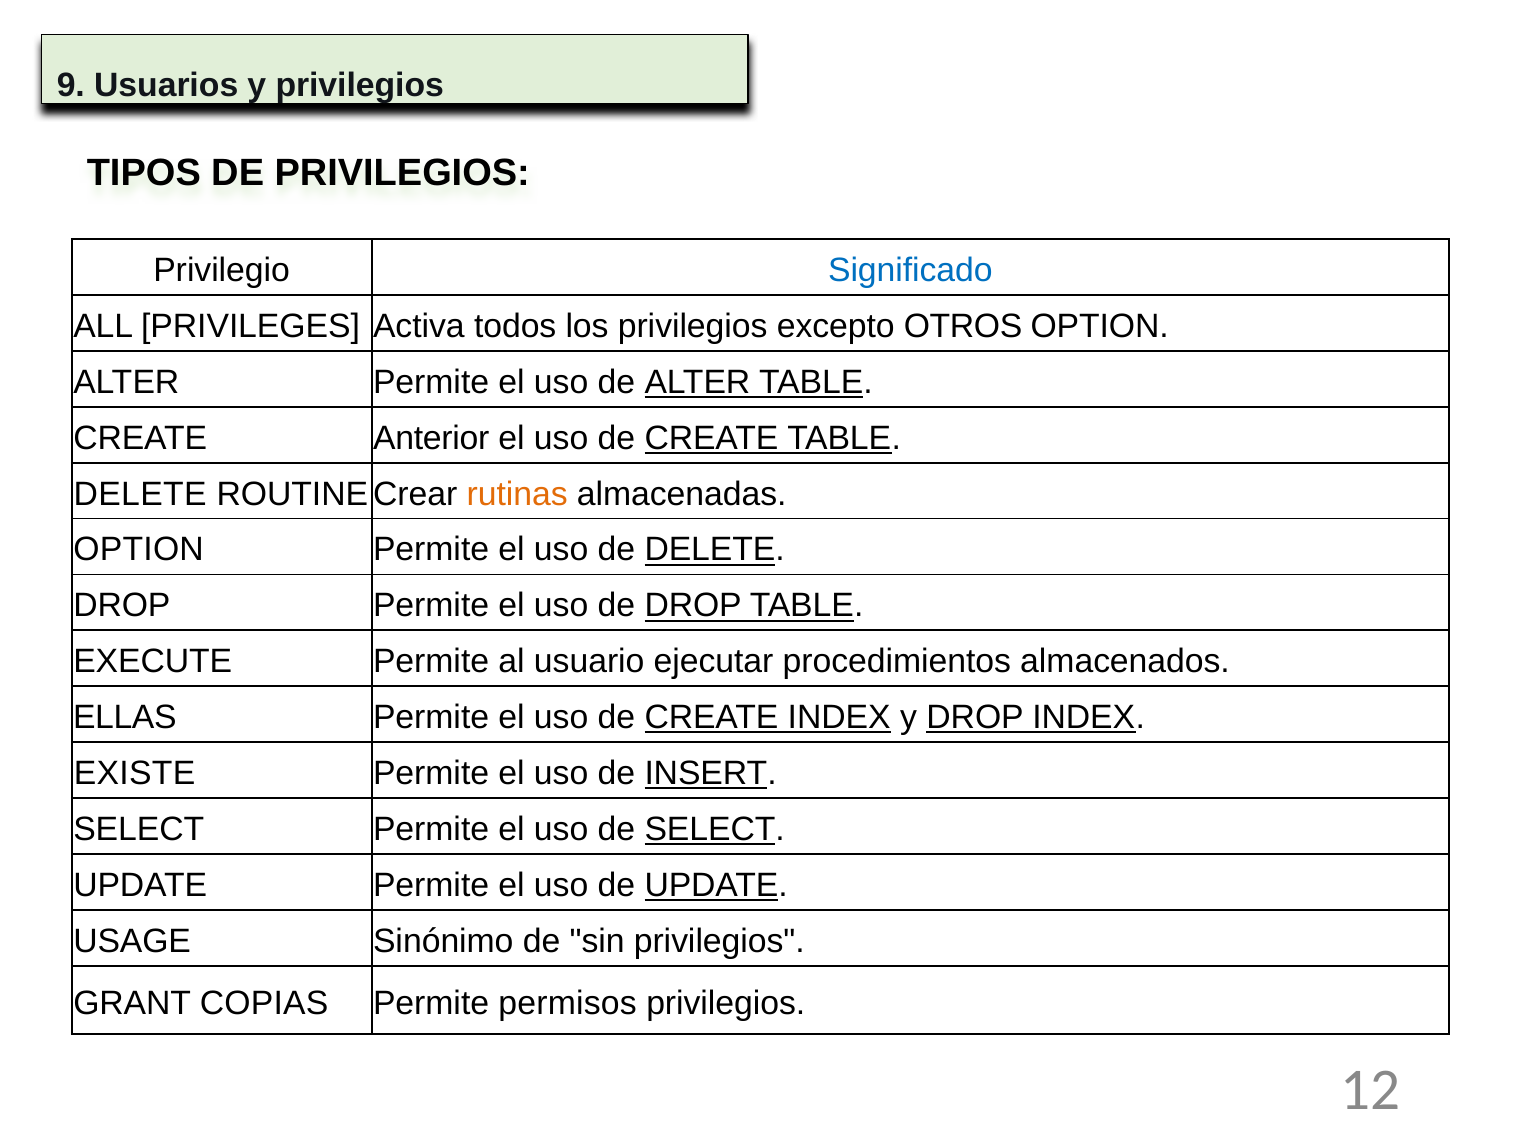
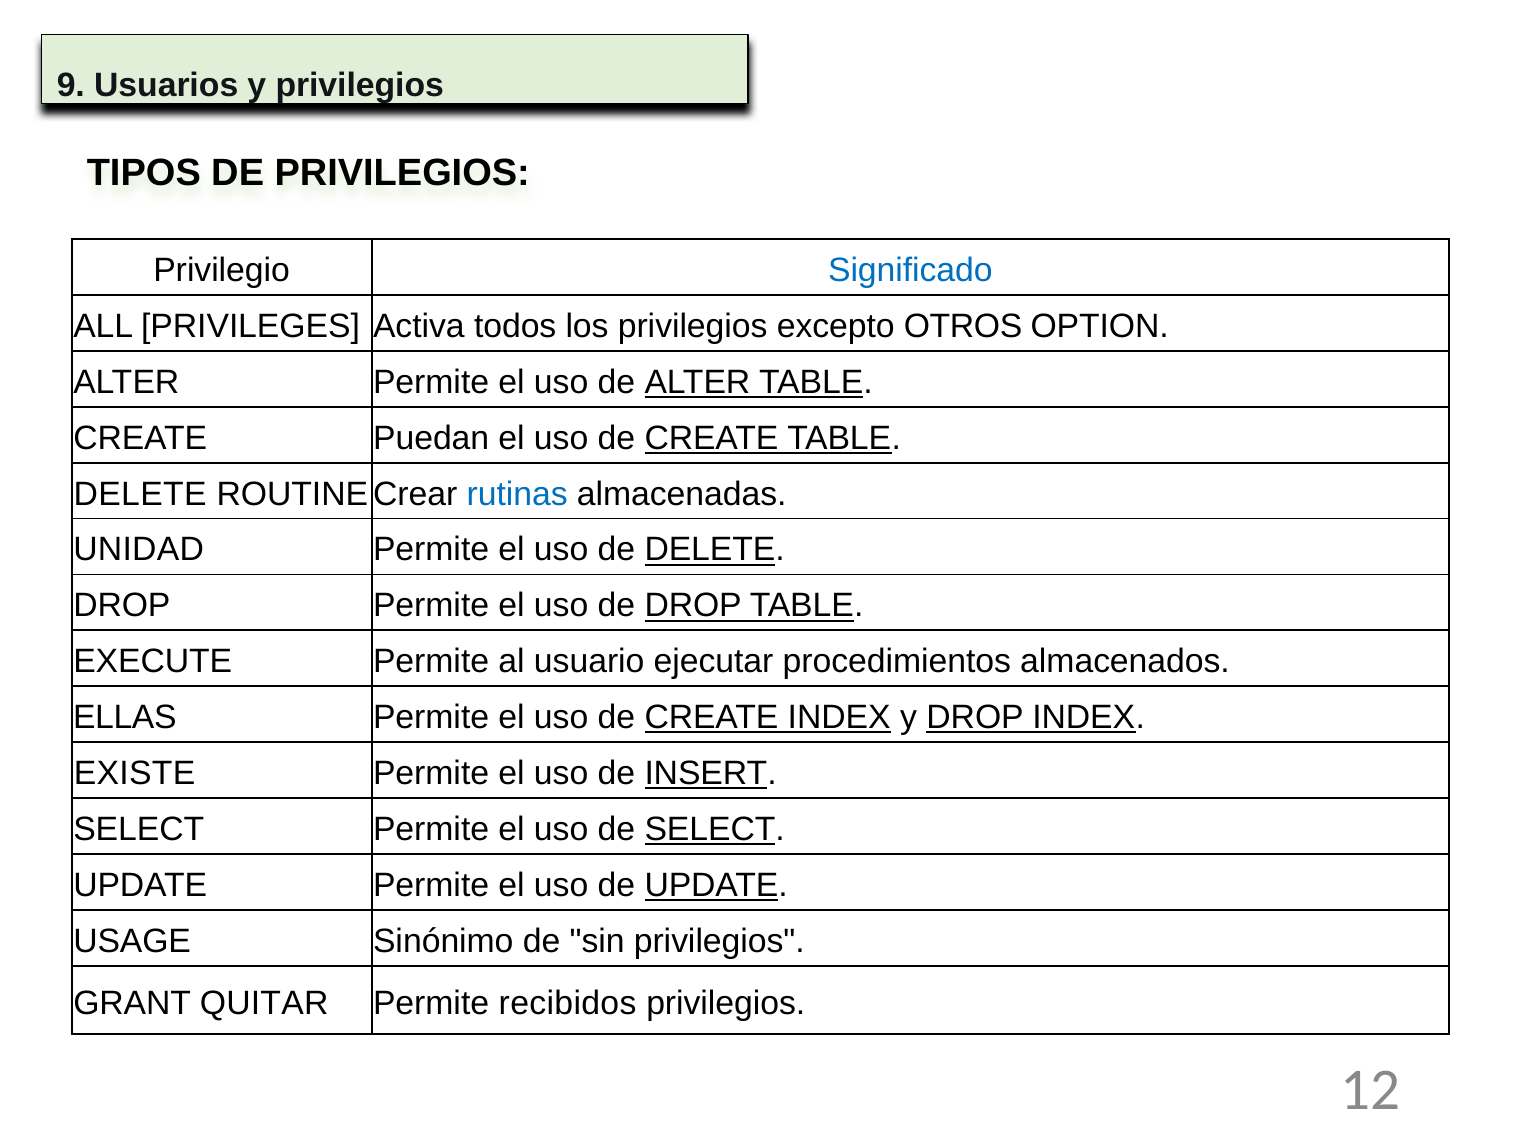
Anterior: Anterior -> Puedan
rutinas colour: orange -> blue
OPTION at (139, 550): OPTION -> UNIDAD
COPIAS: COPIAS -> QUITAR
permisos: permisos -> recibidos
